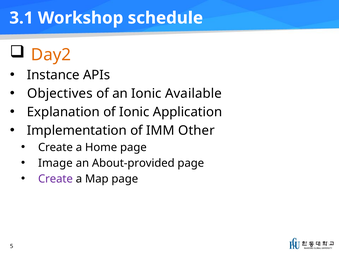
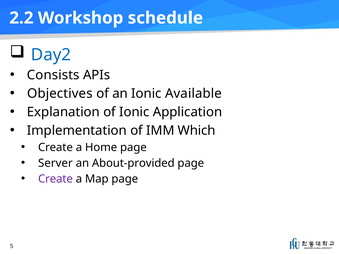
3.1: 3.1 -> 2.2
Day2 colour: orange -> blue
Instance: Instance -> Consists
Other: Other -> Which
Image: Image -> Server
